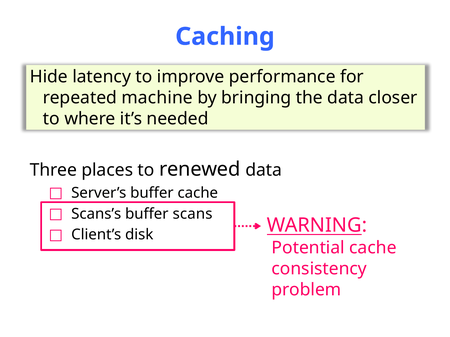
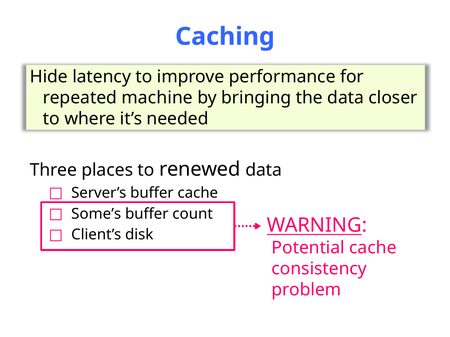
Scans’s: Scans’s -> Some’s
scans: scans -> count
